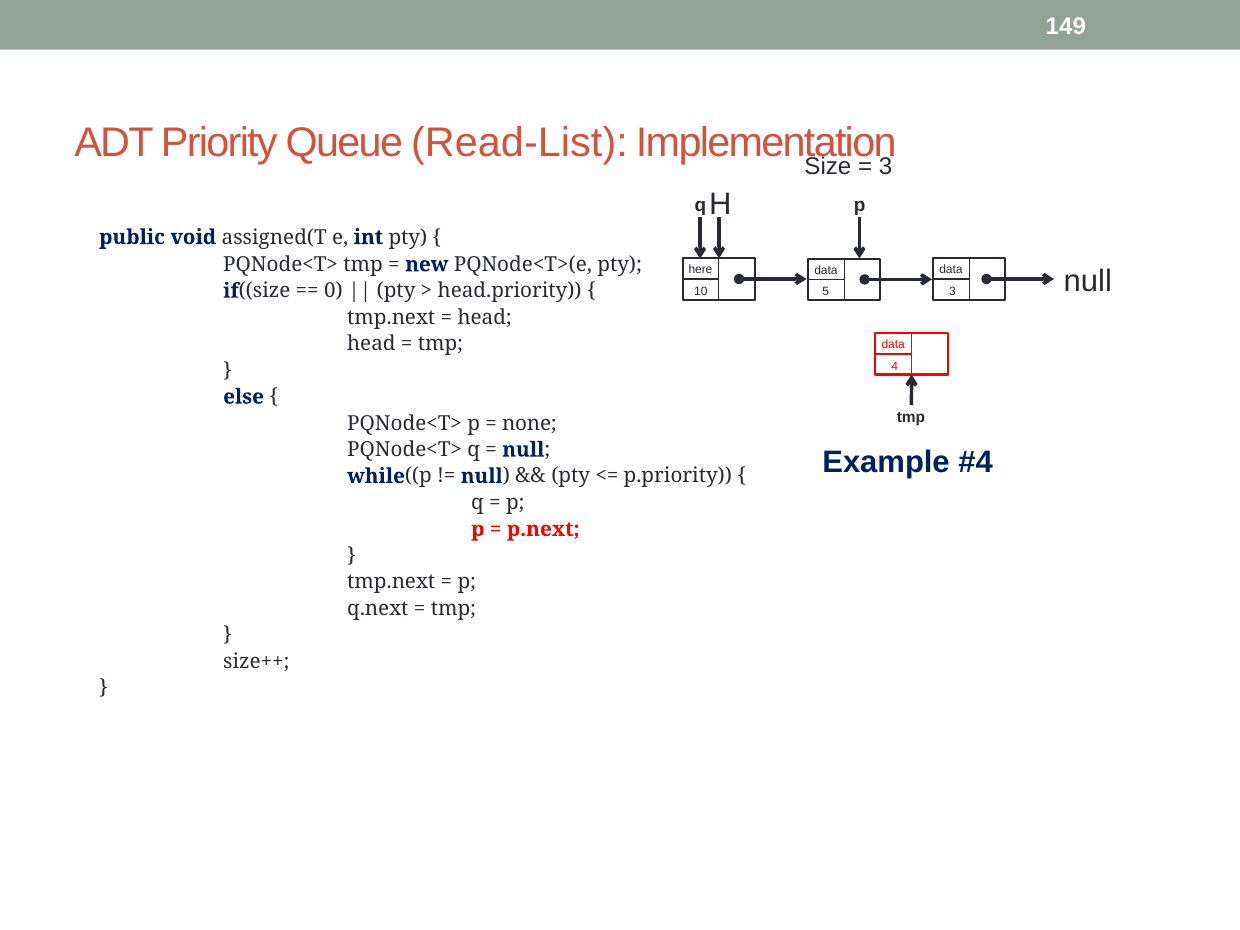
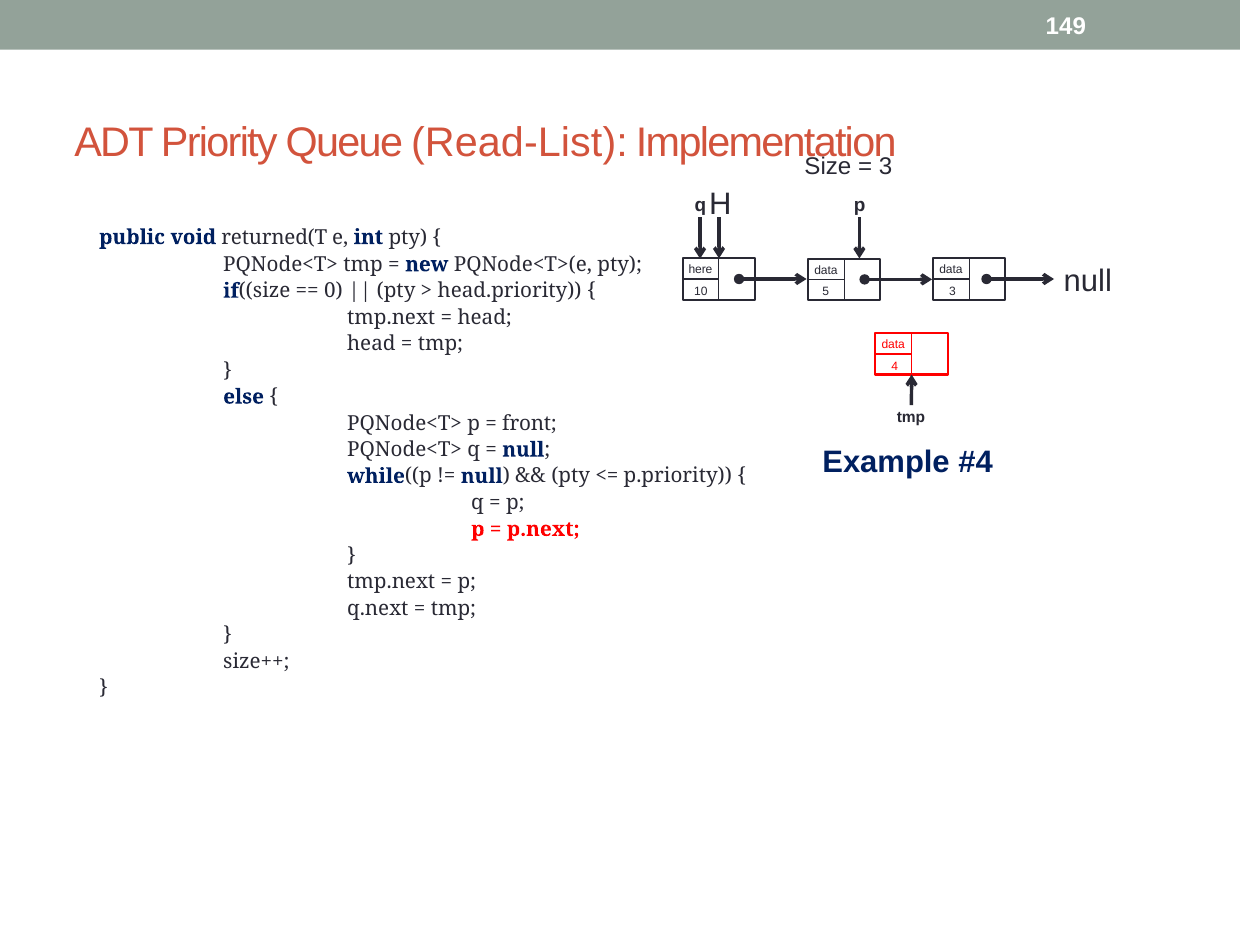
assigned(T: assigned(T -> returned(T
none: none -> front
